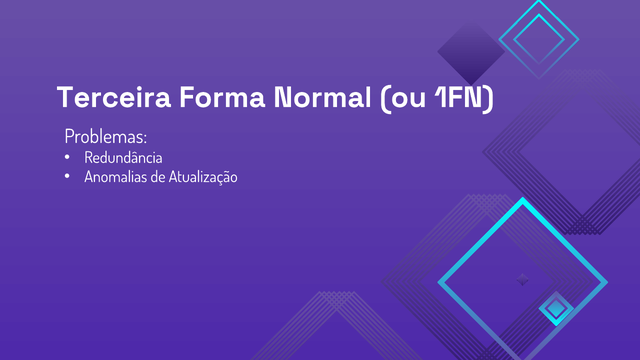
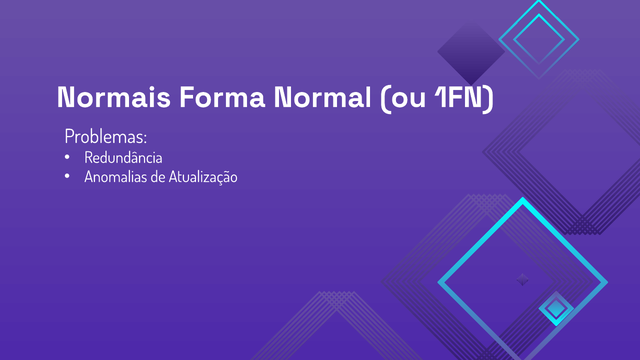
Terceira: Terceira -> Normais
